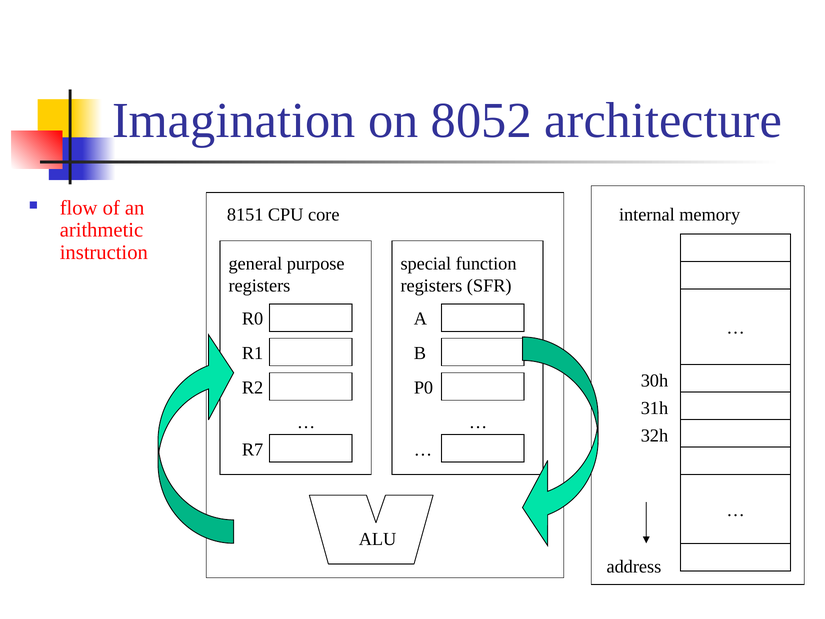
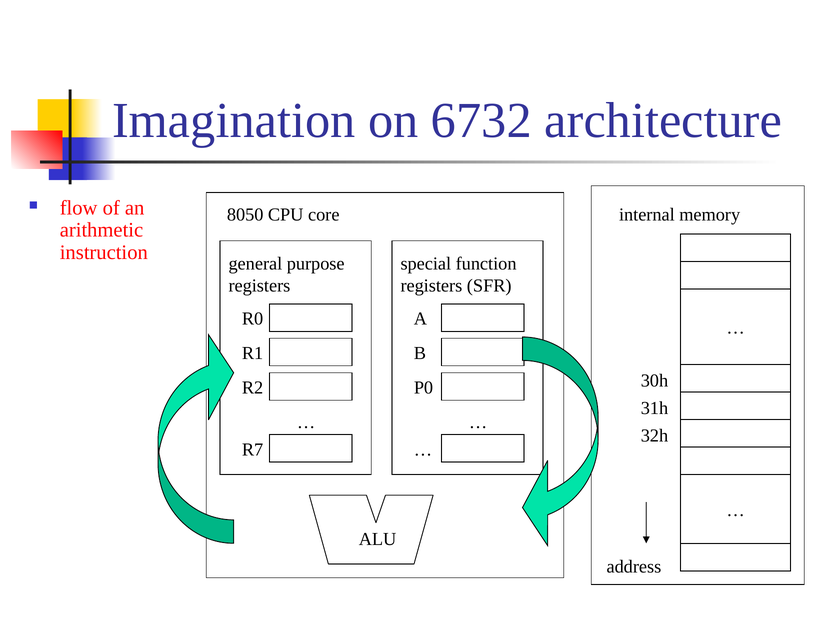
8052: 8052 -> 6732
8151: 8151 -> 8050
